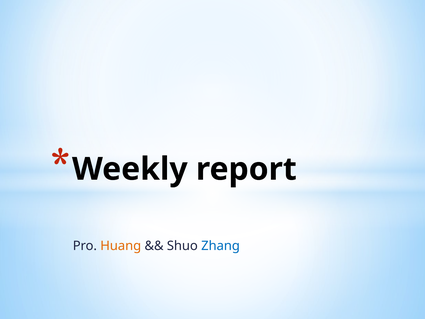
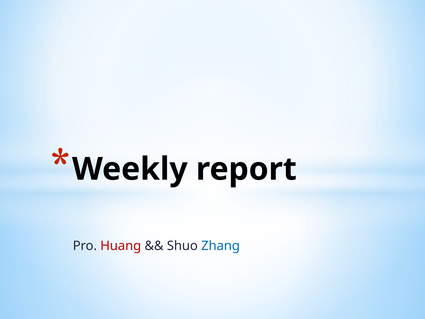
Huang colour: orange -> red
